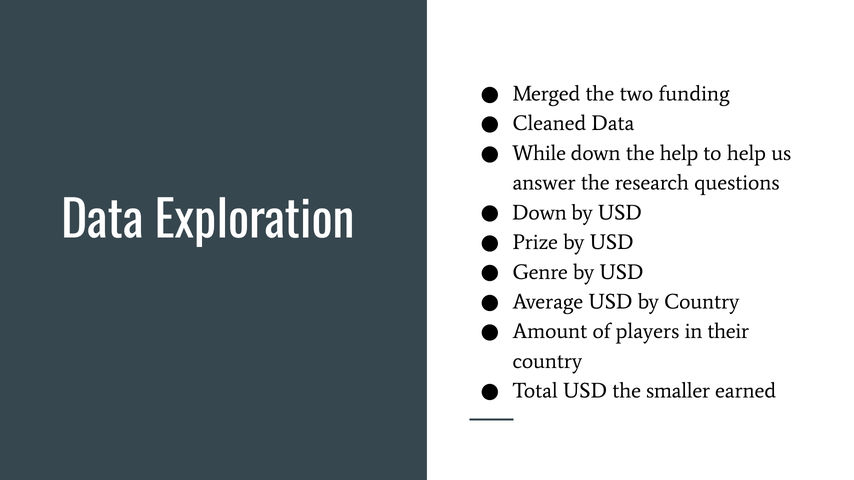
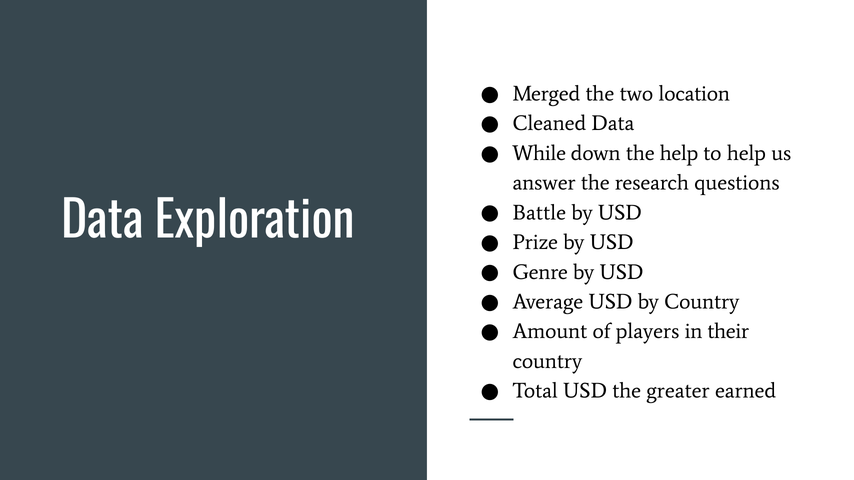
funding: funding -> location
Down at (539, 213): Down -> Battle
smaller: smaller -> greater
